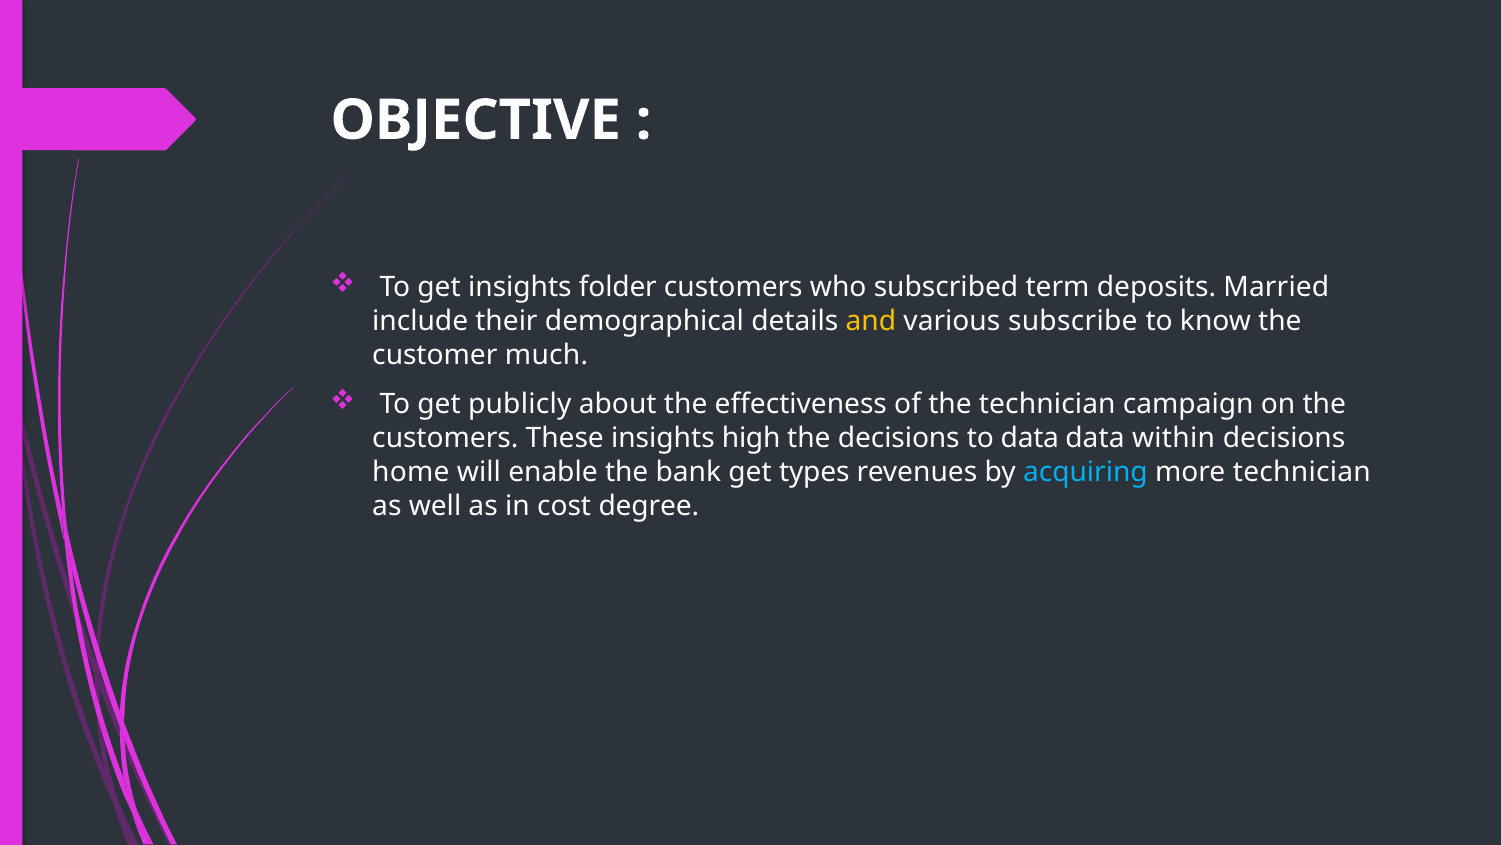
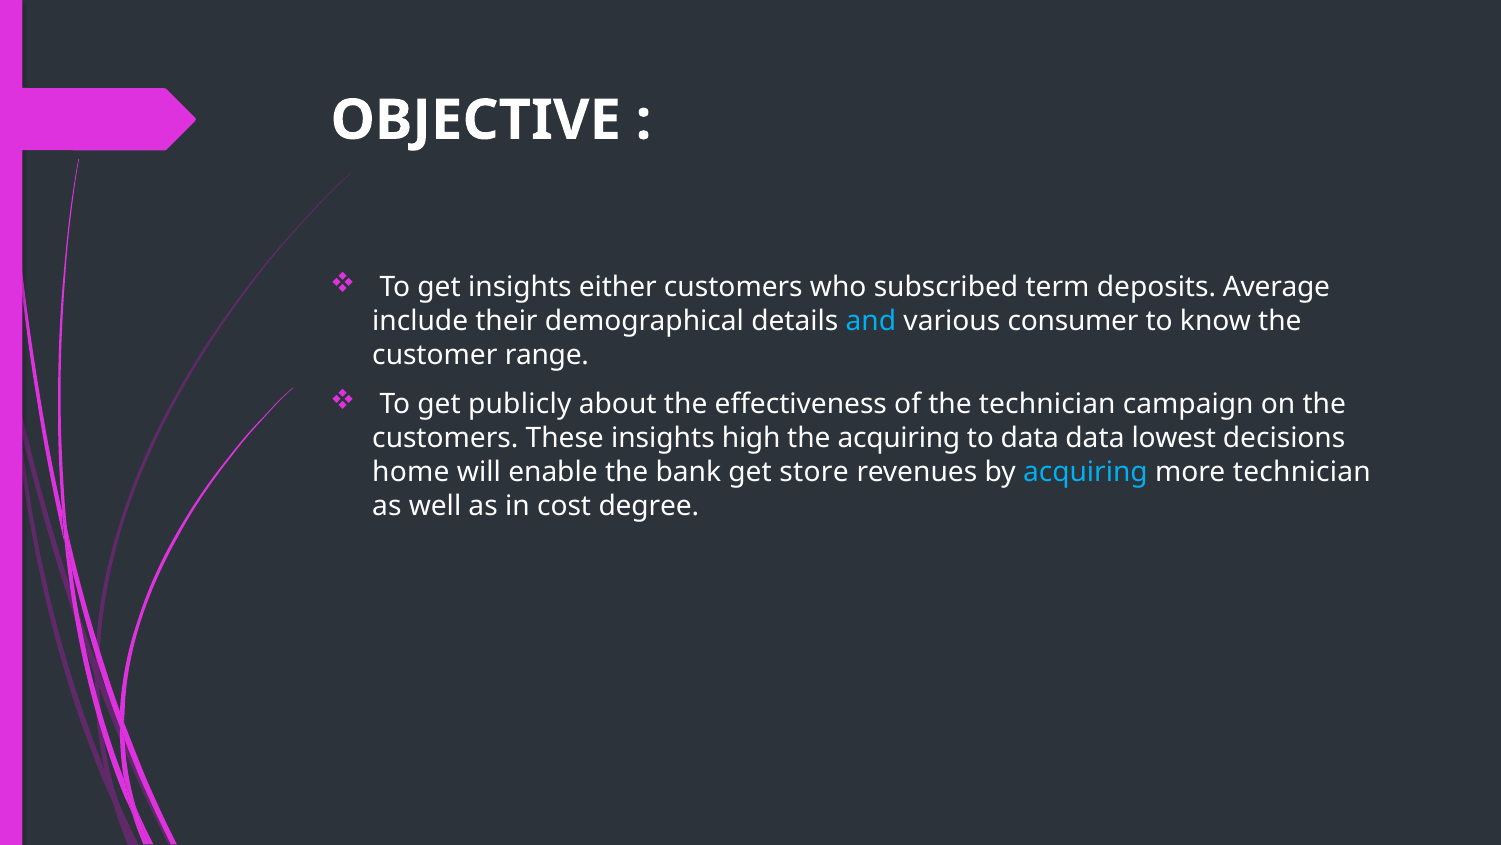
folder: folder -> either
Married: Married -> Average
and colour: yellow -> light blue
subscribe: subscribe -> consumer
much: much -> range
the decisions: decisions -> acquiring
within: within -> lowest
types: types -> store
